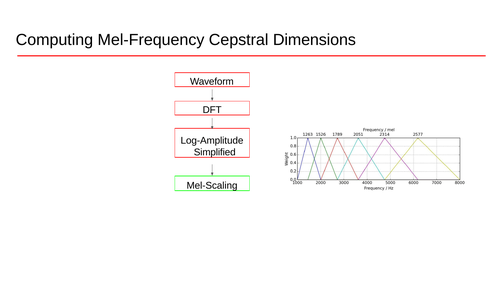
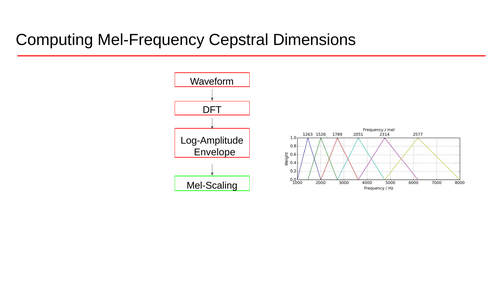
Simplified: Simplified -> Envelope
